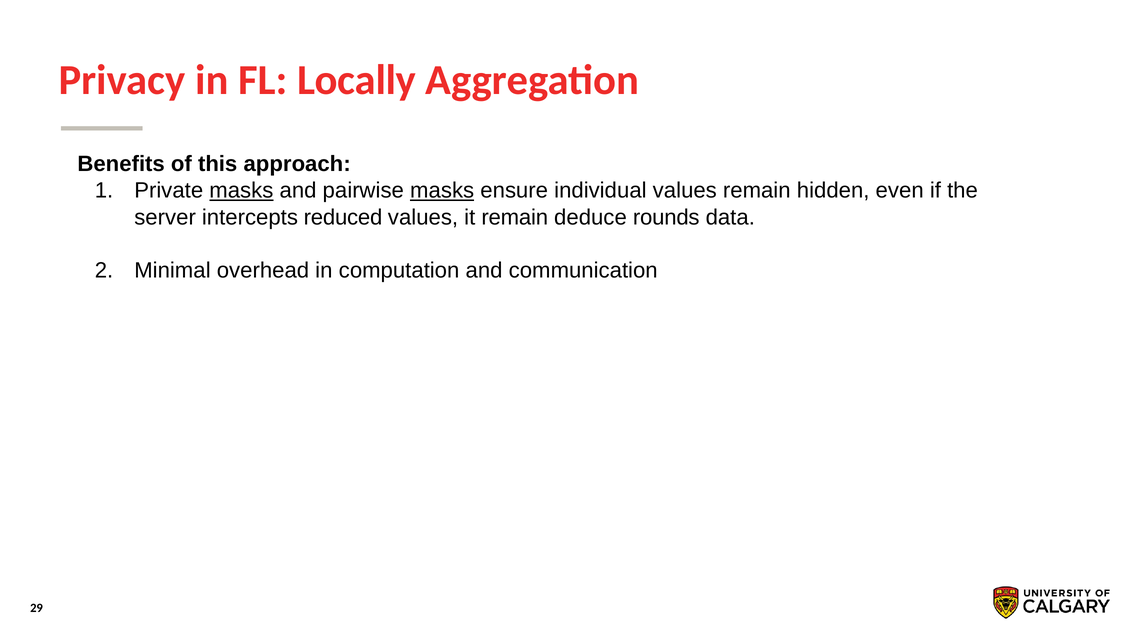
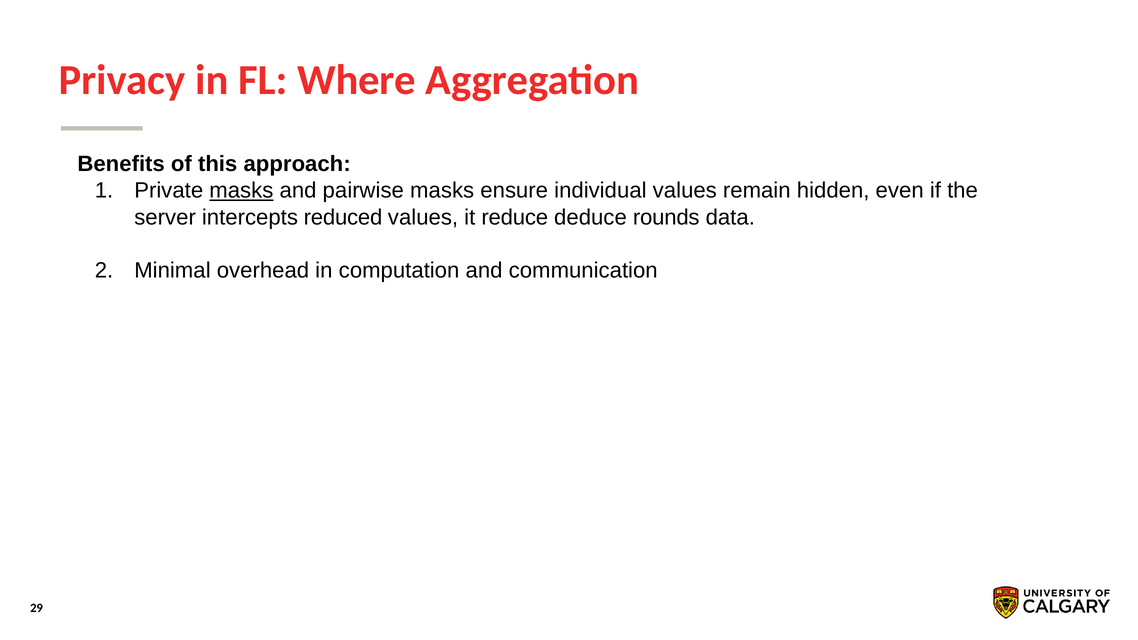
Locally: Locally -> Where
masks at (442, 191) underline: present -> none
it remain: remain -> reduce
